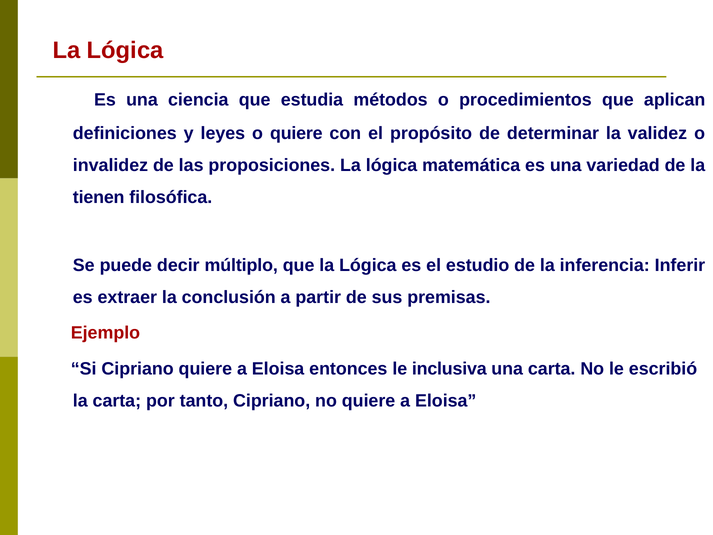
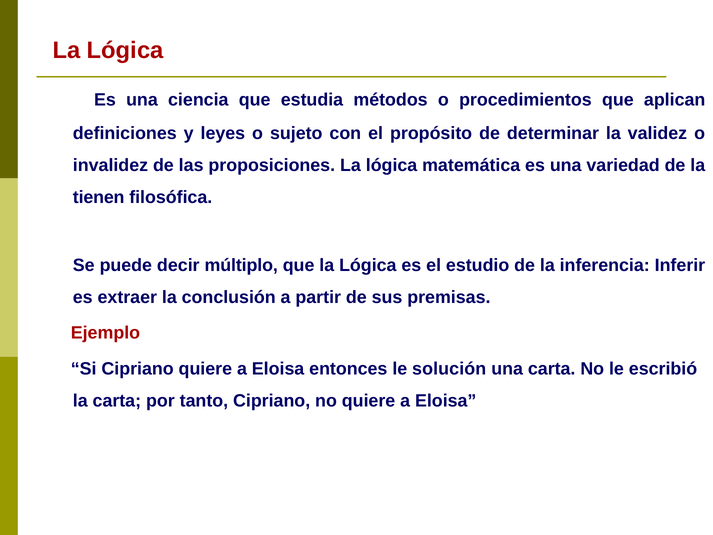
o quiere: quiere -> sujeto
inclusiva: inclusiva -> solución
